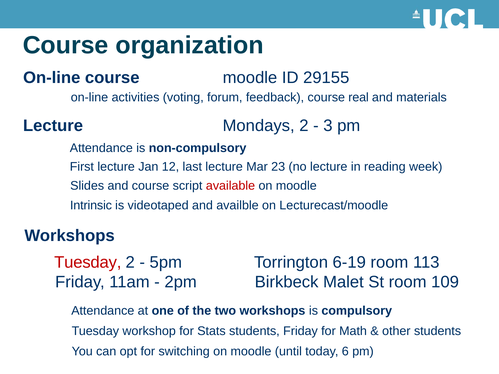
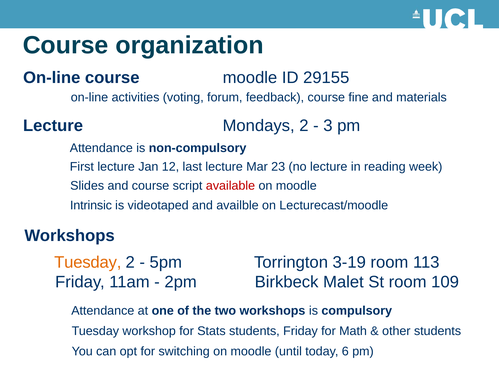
real: real -> fine
Tuesday at (88, 263) colour: red -> orange
6-19: 6-19 -> 3-19
